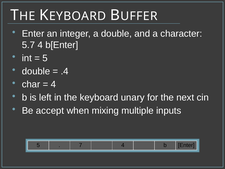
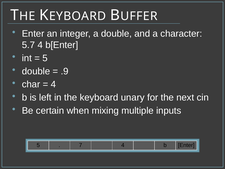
.4: .4 -> .9
accept: accept -> certain
